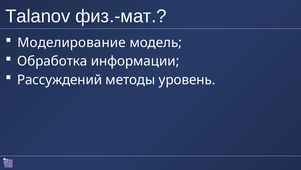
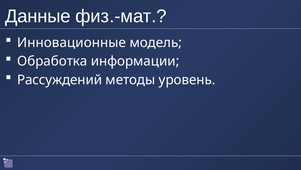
Talanov: Talanov -> Данные
Моделирование: Моделирование -> Инновационные
